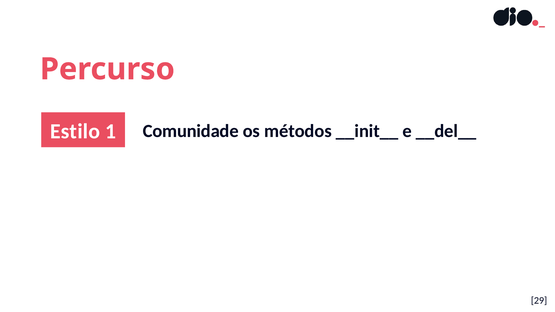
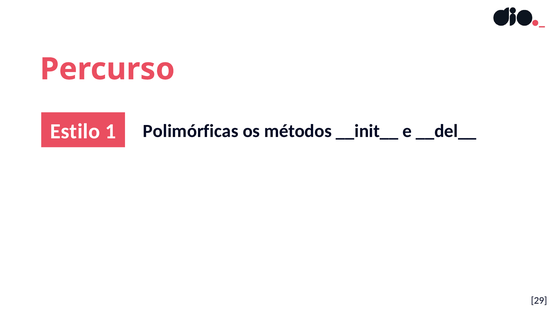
Comunidade: Comunidade -> Polimórficas
